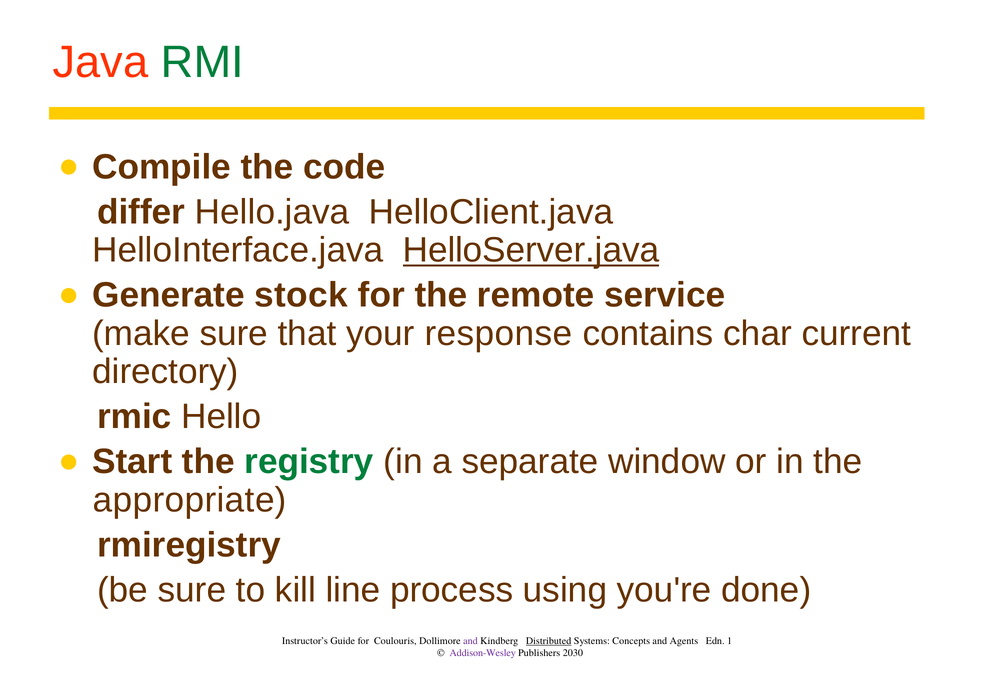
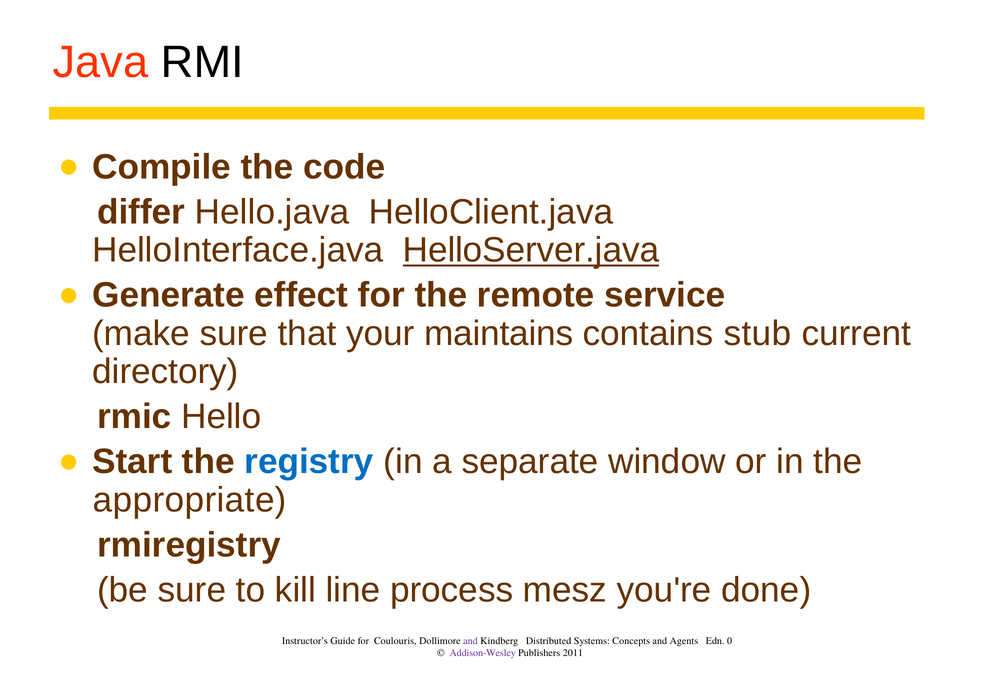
RMI colour: green -> black
stock: stock -> effect
response: response -> maintains
char: char -> stub
registry colour: green -> blue
using: using -> mesz
Distributed underline: present -> none
1: 1 -> 0
2030: 2030 -> 2011
